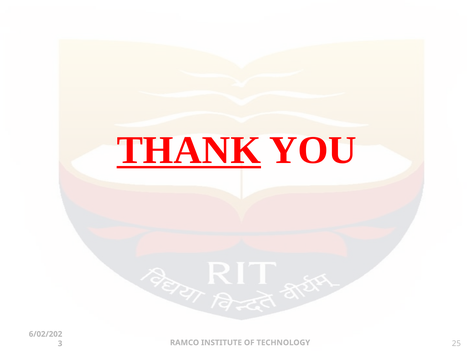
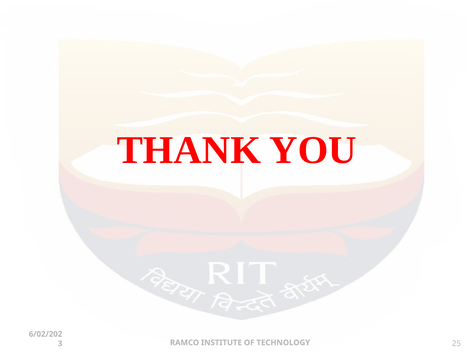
THANK underline: present -> none
